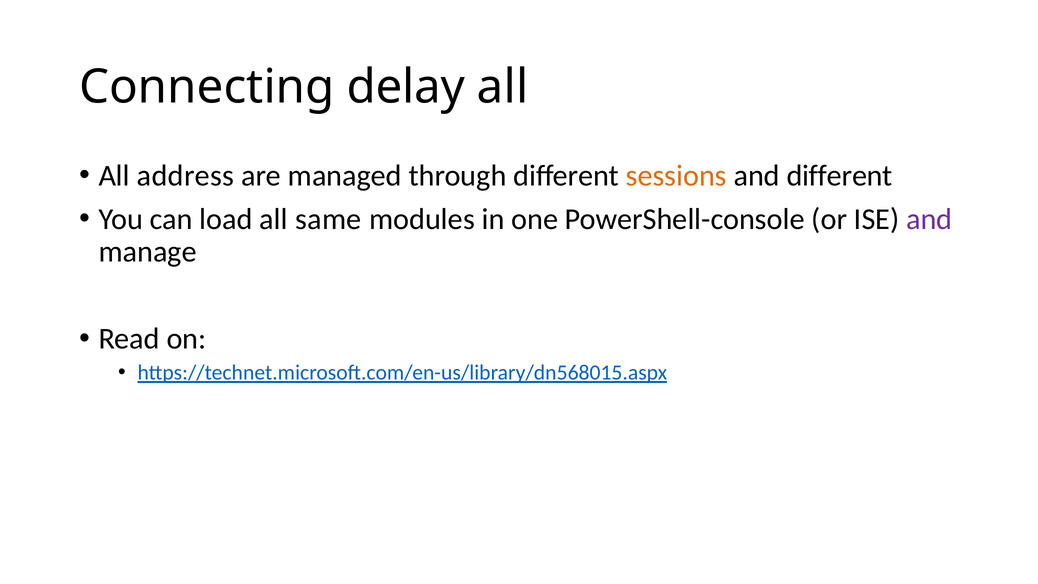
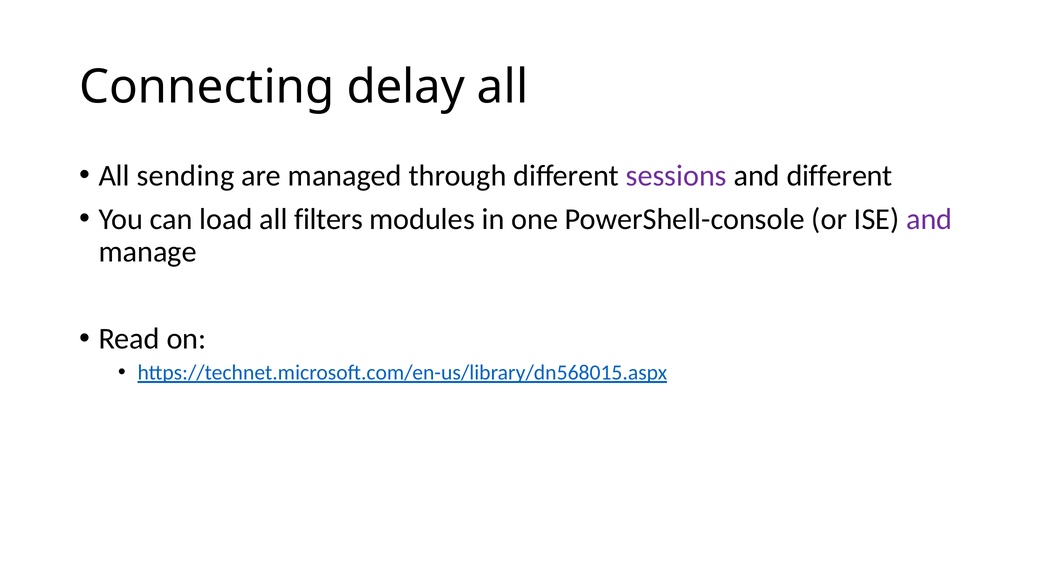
address: address -> sending
sessions colour: orange -> purple
same: same -> filters
